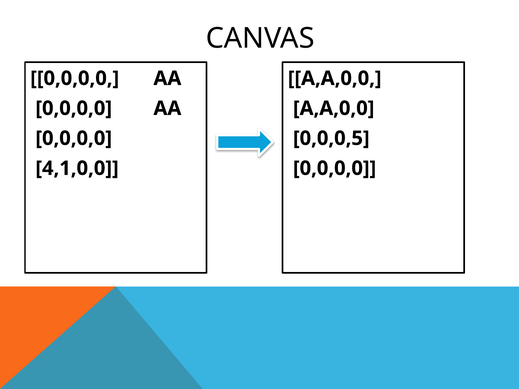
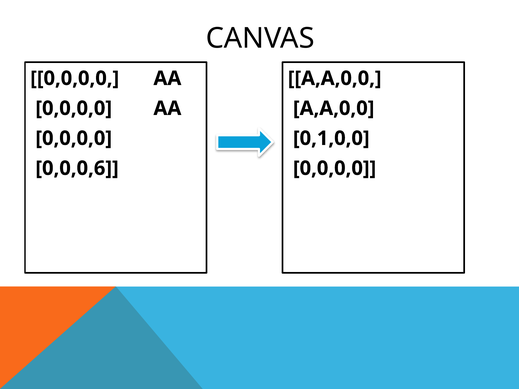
0,0,0,5: 0,0,0,5 -> 0,1,0,0
4,1,0,0: 4,1,0,0 -> 0,0,0,6
